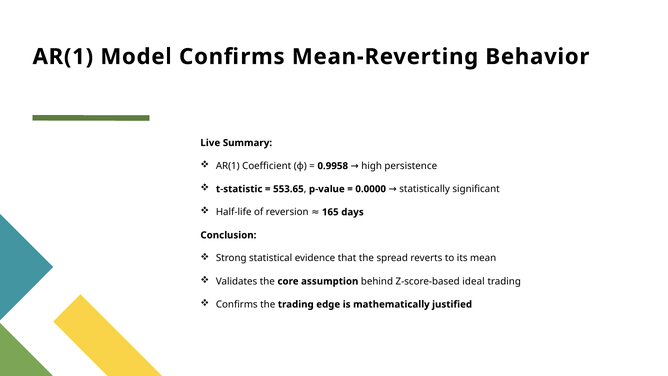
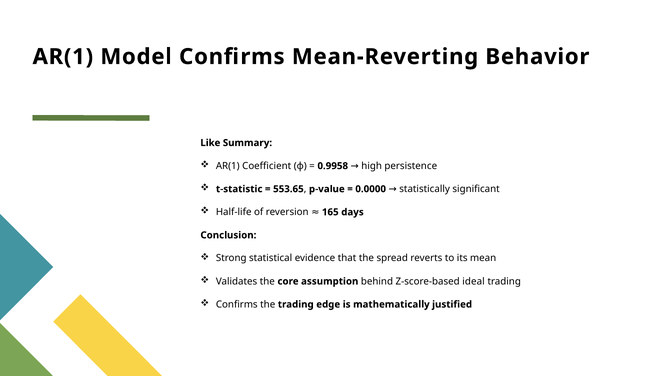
Live: Live -> Like
